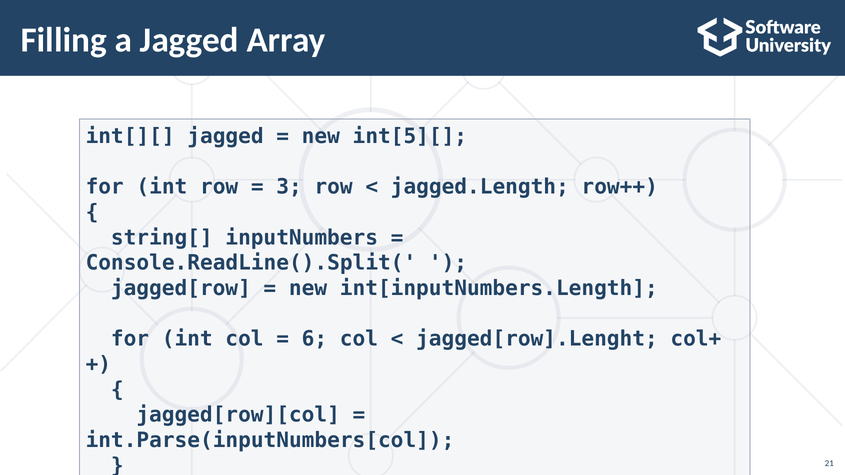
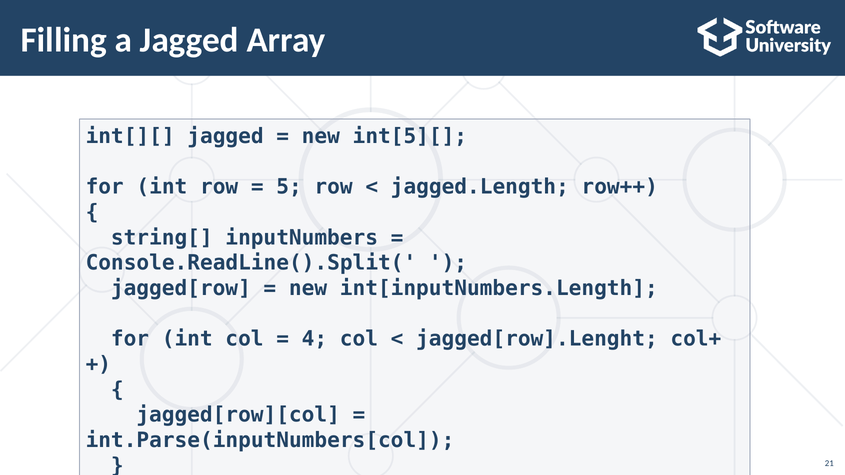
3: 3 -> 5
6: 6 -> 4
